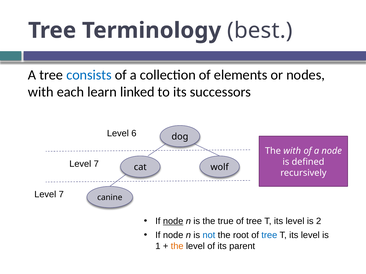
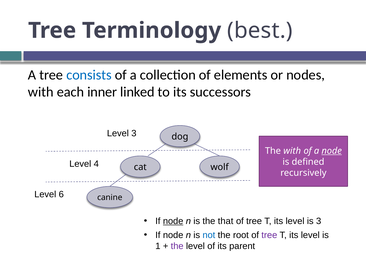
learn: learn -> inner
Level 6: 6 -> 3
node at (332, 151) underline: none -> present
7 at (96, 164): 7 -> 4
7 at (61, 195): 7 -> 6
true: true -> that
is 2: 2 -> 3
tree at (269, 235) colour: blue -> purple
the at (177, 246) colour: orange -> purple
